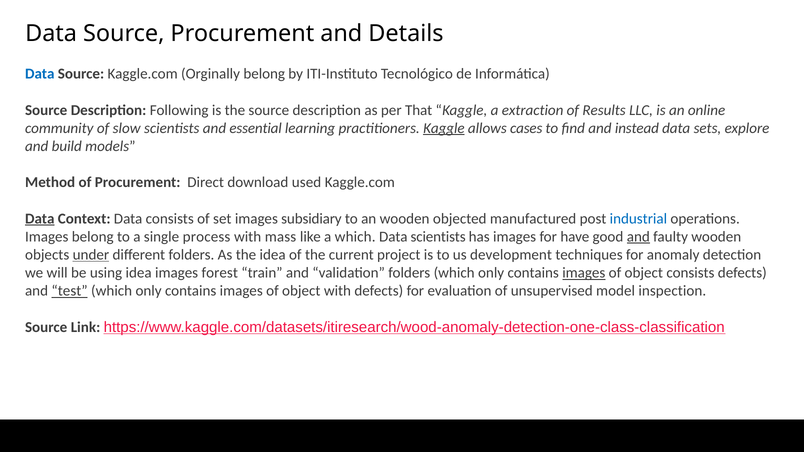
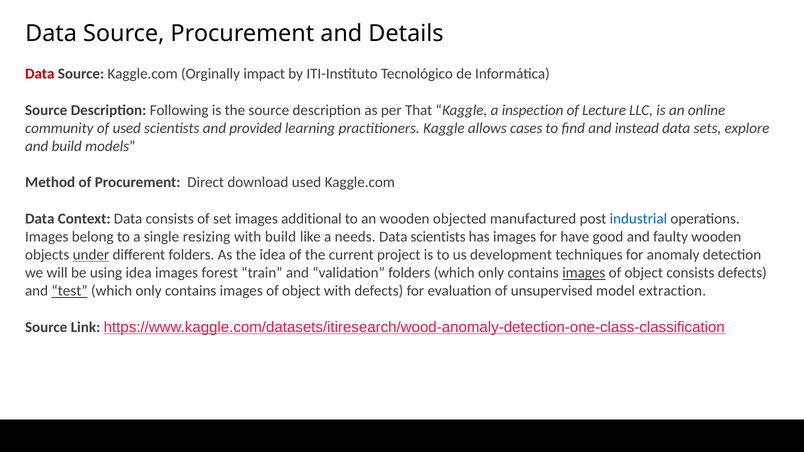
Data at (40, 74) colour: blue -> red
Orginally belong: belong -> impact
extraction: extraction -> inspection
Results: Results -> Lecture
of slow: slow -> used
essential: essential -> provided
Kaggle at (444, 128) underline: present -> none
Data at (40, 219) underline: present -> none
subsidiary: subsidiary -> additional
process: process -> resizing
with mass: mass -> build
a which: which -> needs
and at (638, 237) underline: present -> none
inspection: inspection -> extraction
